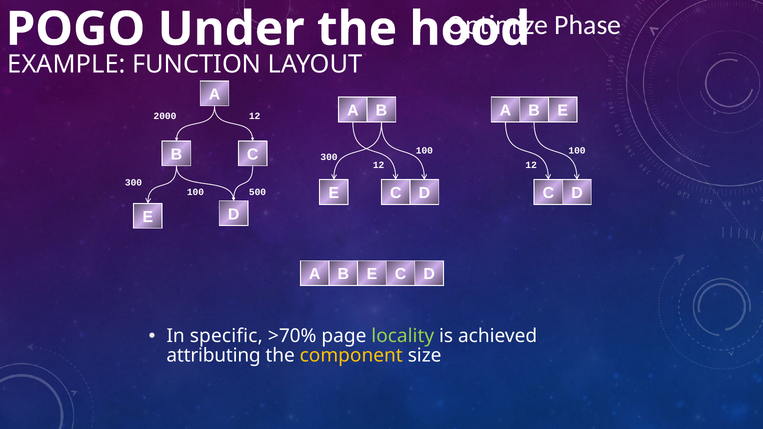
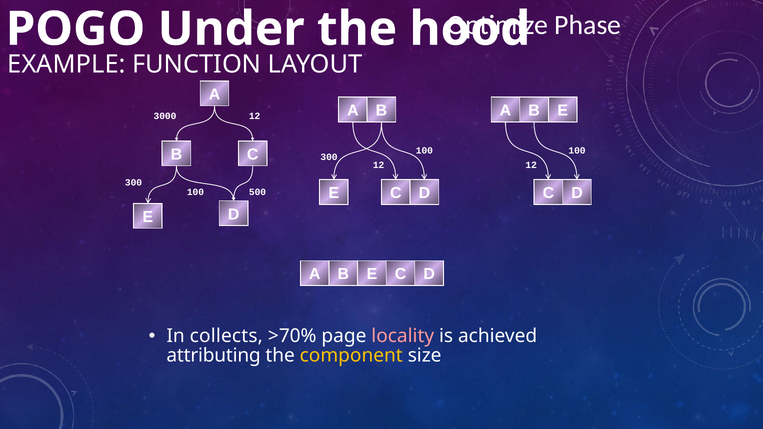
2000: 2000 -> 3000
specific: specific -> collects
locality colour: light green -> pink
